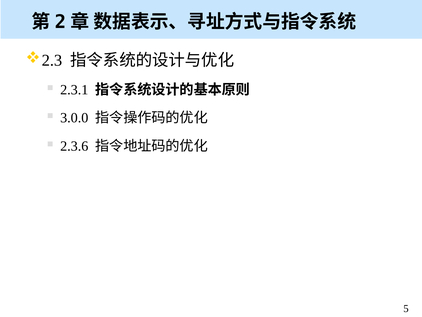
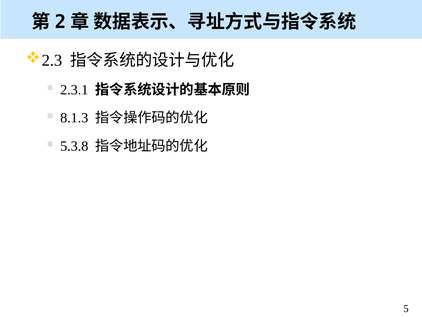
3.0.0: 3.0.0 -> 8.1.3
2.3.6: 2.3.6 -> 5.3.8
